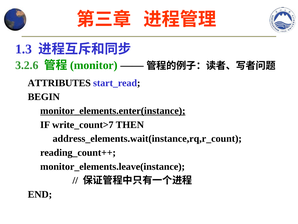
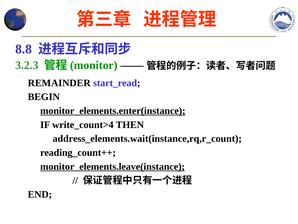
1.3: 1.3 -> 8.8
3.2.6: 3.2.6 -> 3.2.3
ATTRIBUTES: ATTRIBUTES -> REMAINDER
write_count>7: write_count>7 -> write_count>4
monitor_elements.leave(instance underline: none -> present
